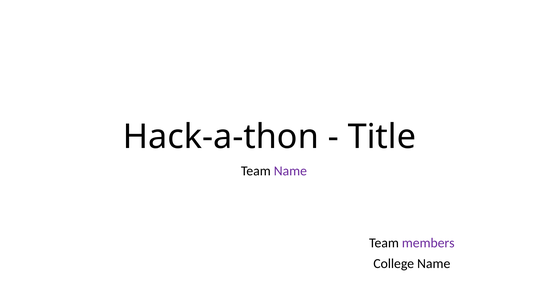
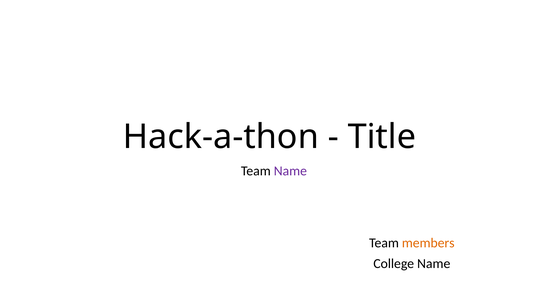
members colour: purple -> orange
